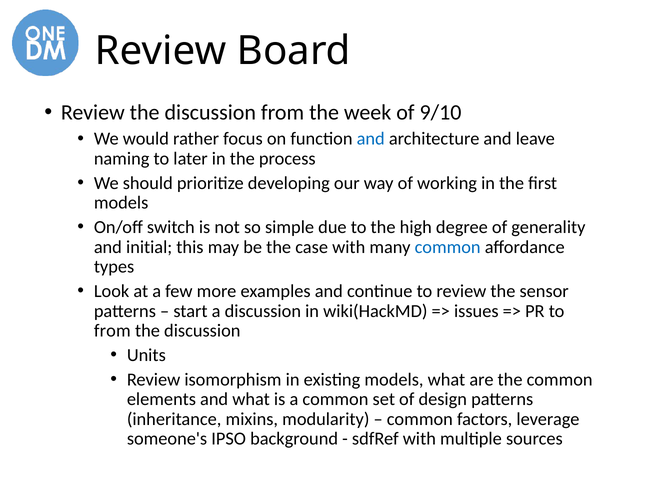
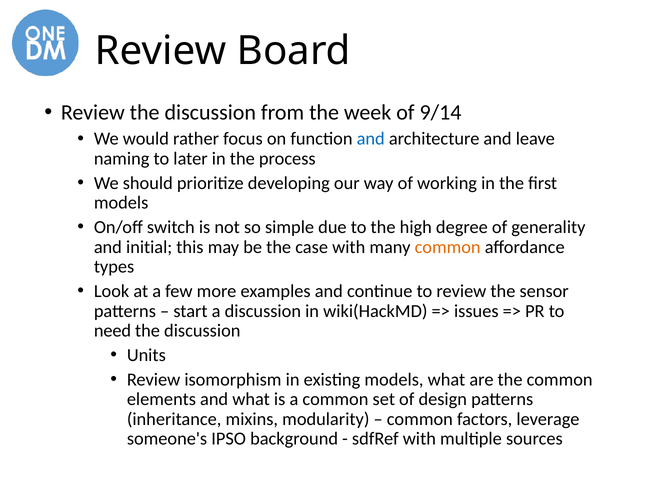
9/10: 9/10 -> 9/14
common at (448, 247) colour: blue -> orange
from at (112, 331): from -> need
